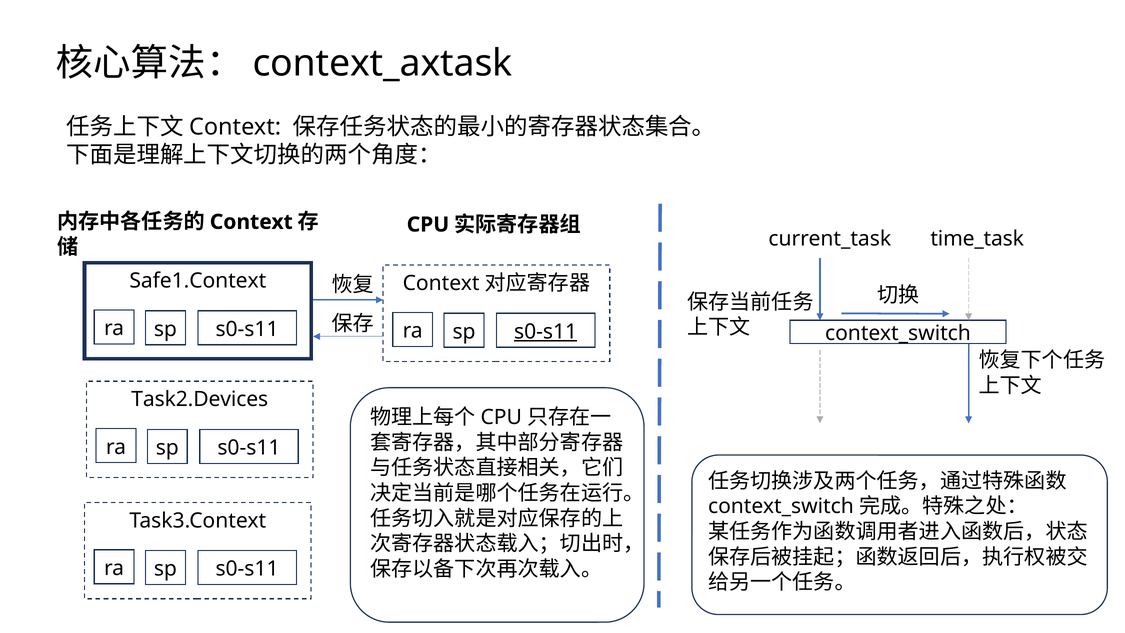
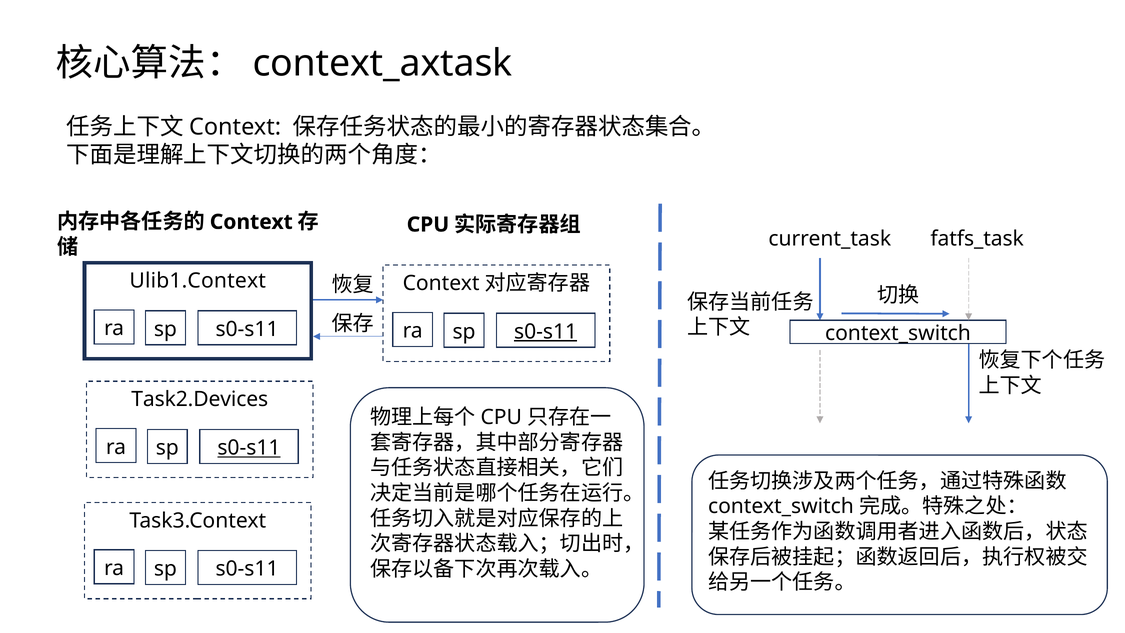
time_task: time_task -> fatfs_task
Safe1.Context: Safe1.Context -> Ulib1.Context
s0-s11 at (249, 448) underline: none -> present
